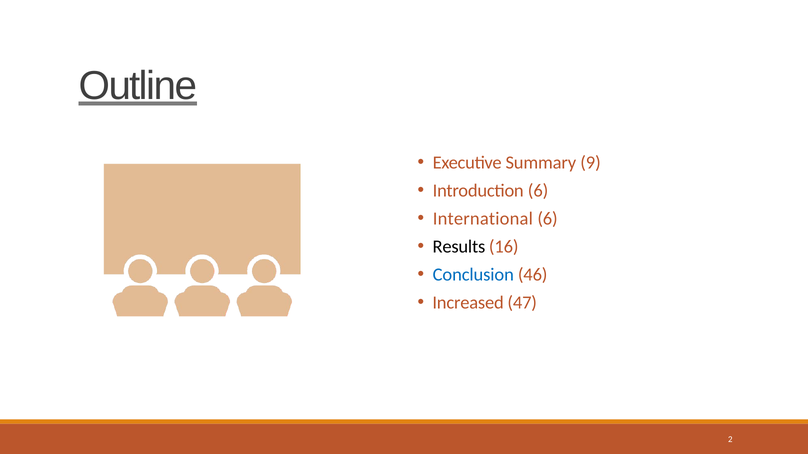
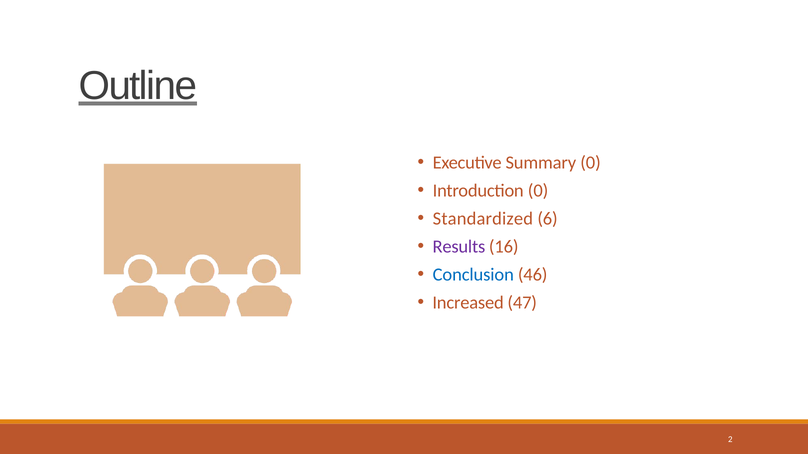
Summary 9: 9 -> 0
Introduction 6: 6 -> 0
International: International -> Standardized
Results colour: black -> purple
